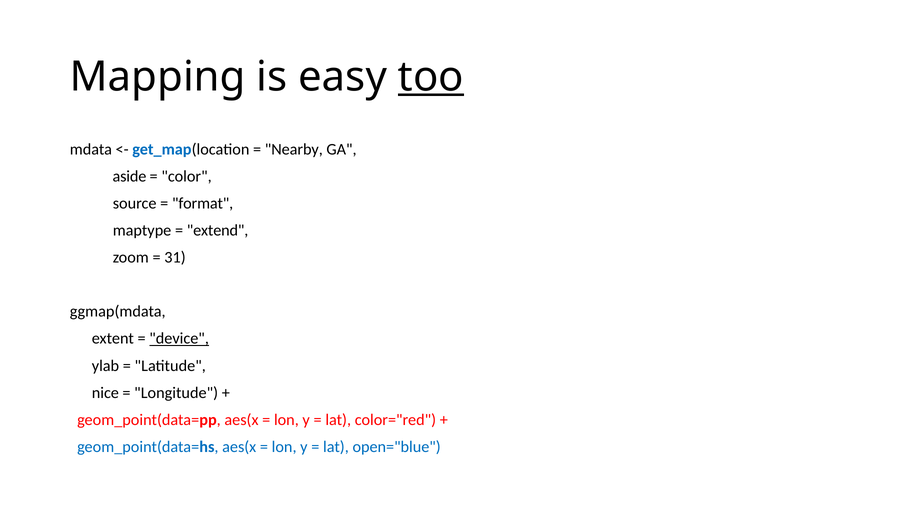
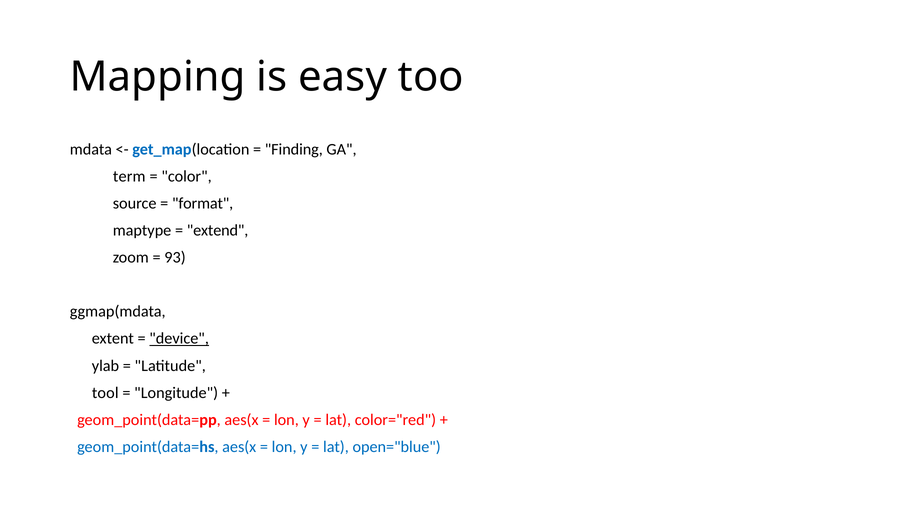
too underline: present -> none
Nearby: Nearby -> Finding
aside: aside -> term
31: 31 -> 93
nice: nice -> tool
